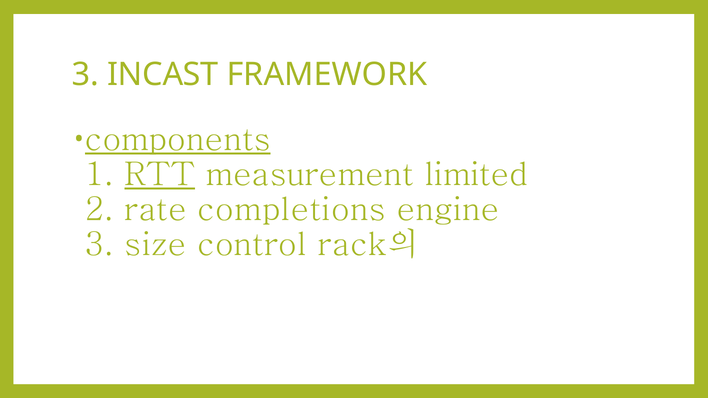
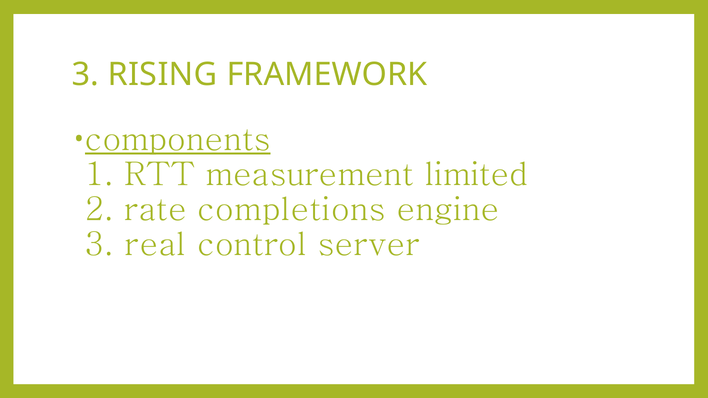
INCAST: INCAST -> RISING
RTT underline: present -> none
size: size -> real
rack의: rack의 -> server
